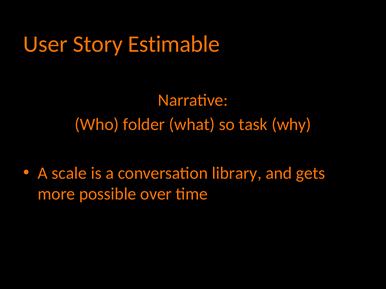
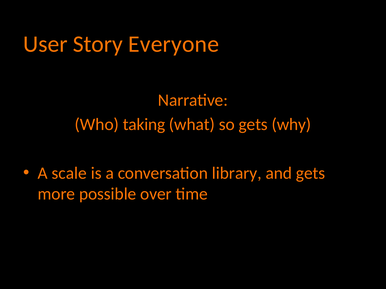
Estimable: Estimable -> Everyone
folder: folder -> taking
so task: task -> gets
